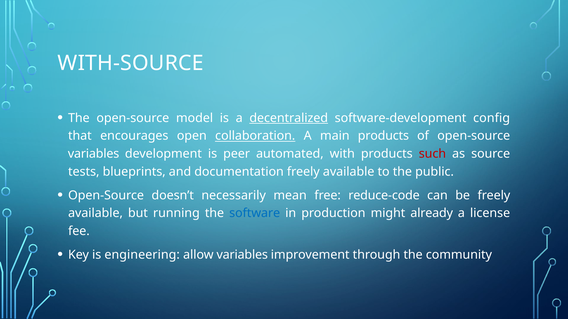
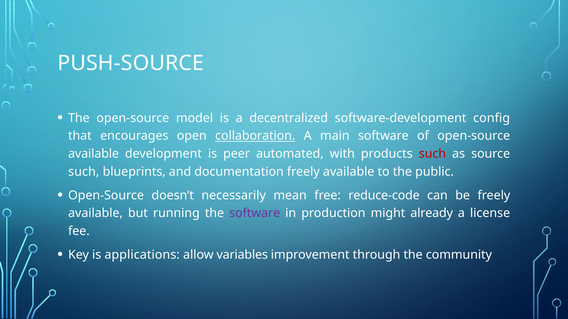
WITH-SOURCE: WITH-SOURCE -> PUSH-SOURCE
decentralized underline: present -> none
main products: products -> software
variables at (94, 154): variables -> available
tests at (84, 172): tests -> such
software at (255, 214) colour: blue -> purple
engineering: engineering -> applications
